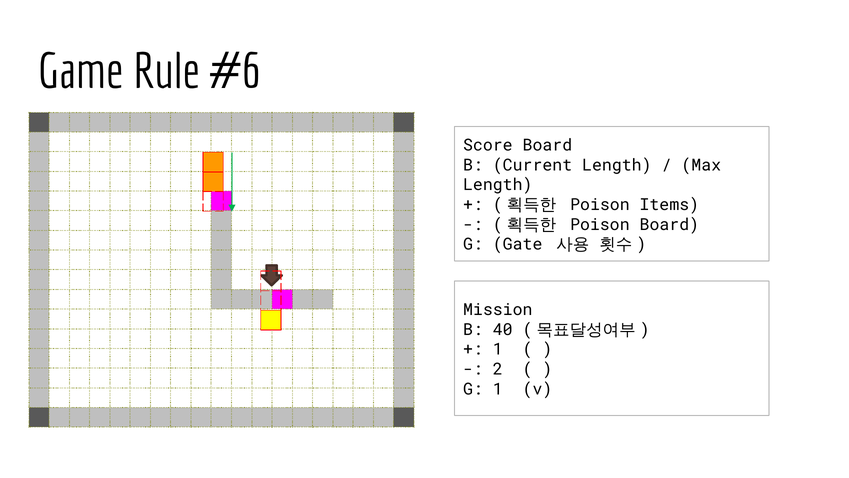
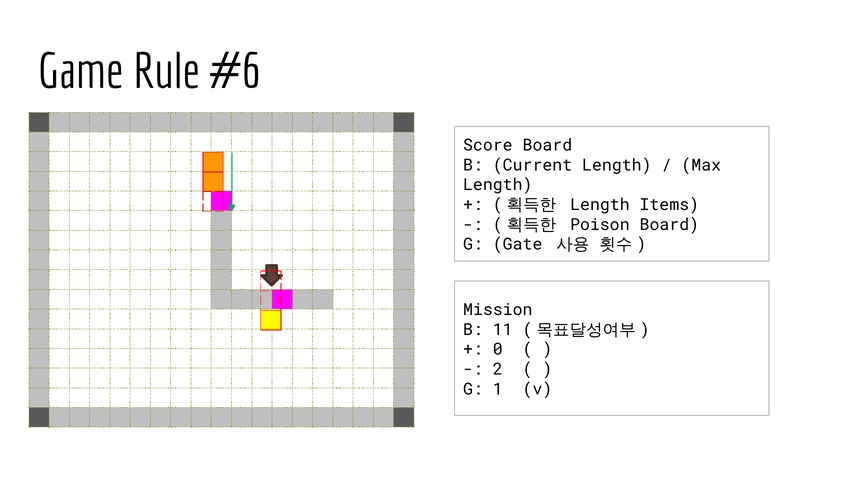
Poison at (600, 205): Poison -> Length
40: 40 -> 11
1 at (498, 349): 1 -> 0
